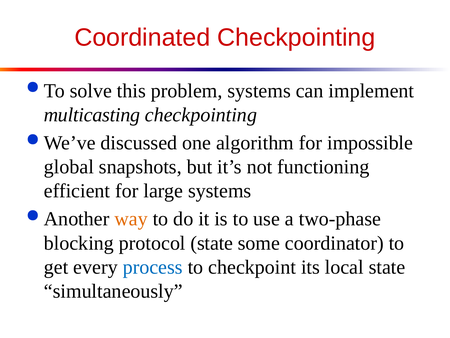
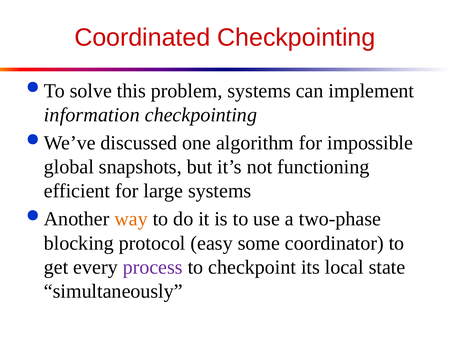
multicasting: multicasting -> information
protocol state: state -> easy
process colour: blue -> purple
